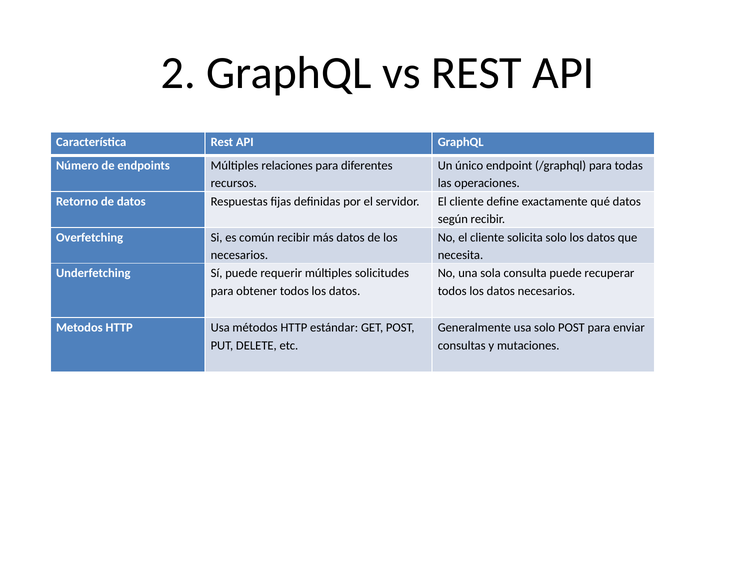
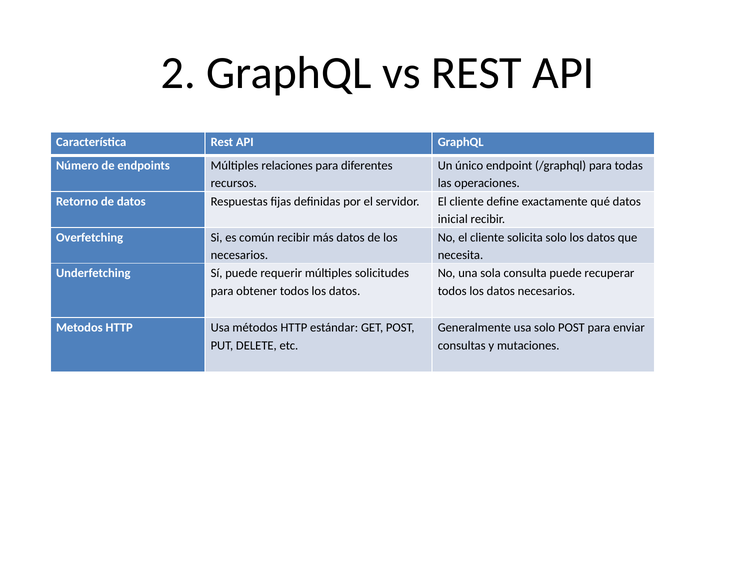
según: según -> inicial
